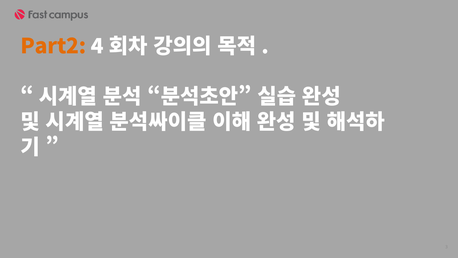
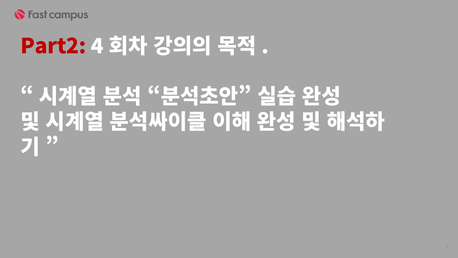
Part2 colour: orange -> red
